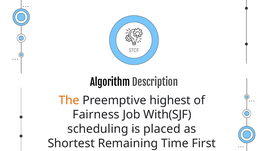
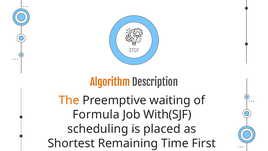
Algorithm at (110, 82) colour: black -> orange
highest: highest -> waiting
Fairness: Fairness -> Formula
